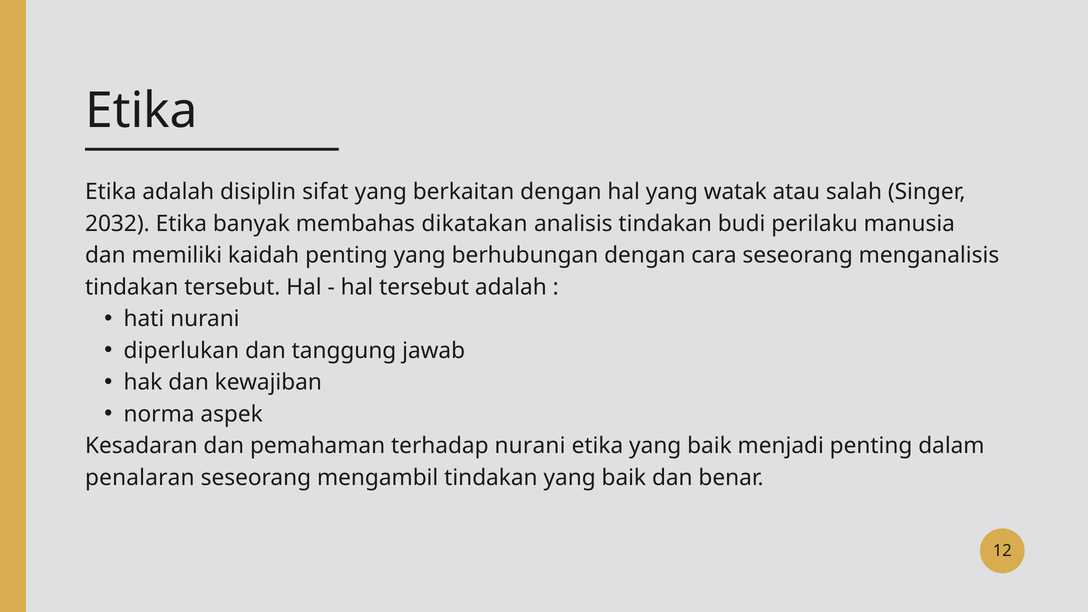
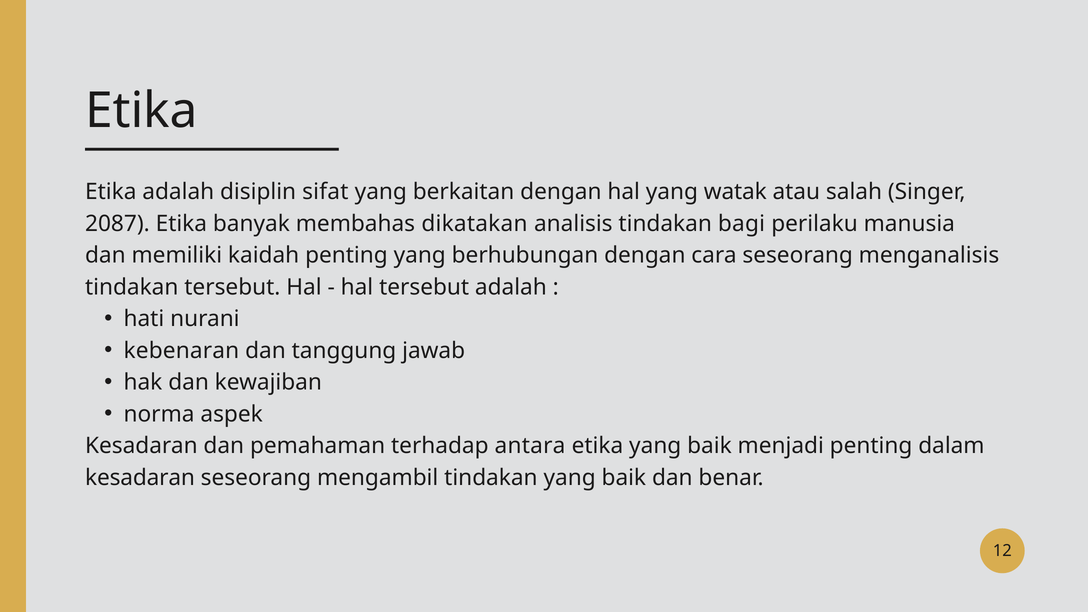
2032: 2032 -> 2087
budi: budi -> bagi
diperlukan: diperlukan -> kebenaran
terhadap nurani: nurani -> antara
penalaran at (140, 478): penalaran -> kesadaran
